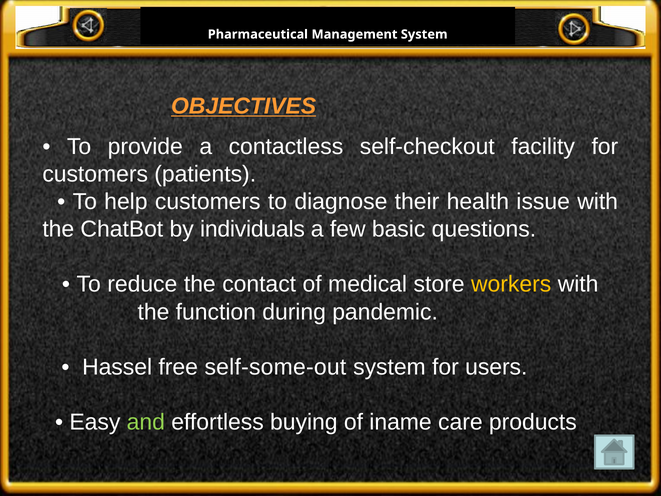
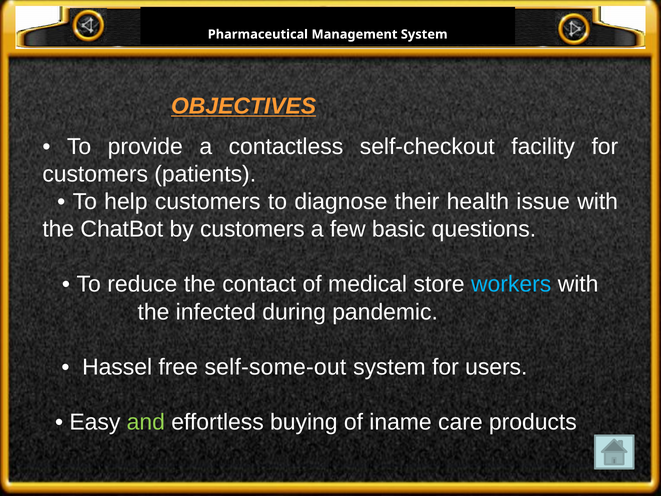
by individuals: individuals -> customers
workers colour: yellow -> light blue
function: function -> infected
